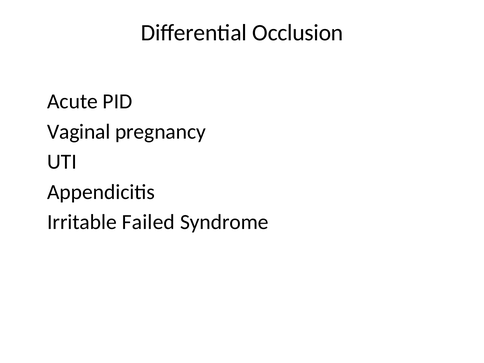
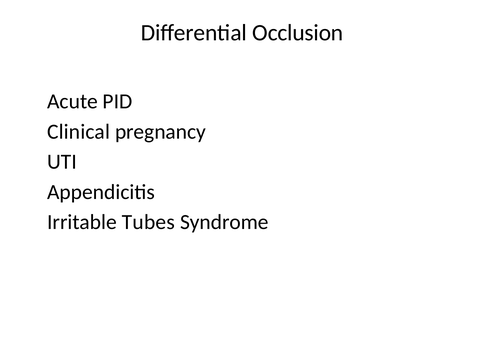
Vaginal: Vaginal -> Clinical
Failed: Failed -> Tubes
